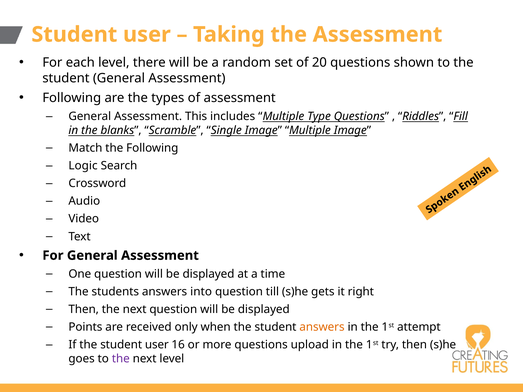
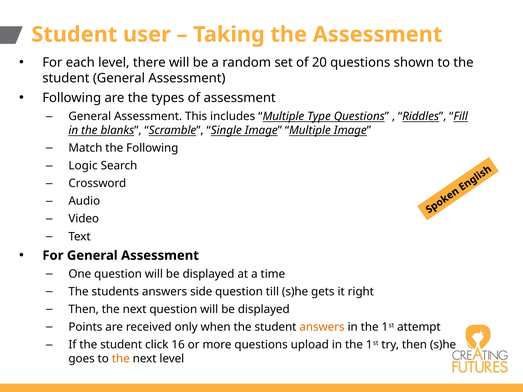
into: into -> side
the student user: user -> click
the at (121, 359) colour: purple -> orange
